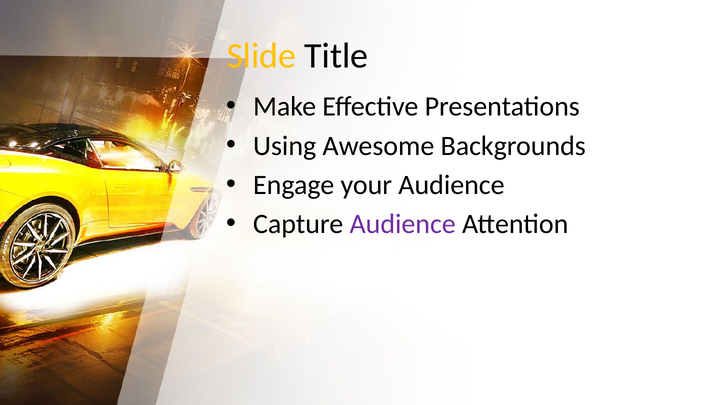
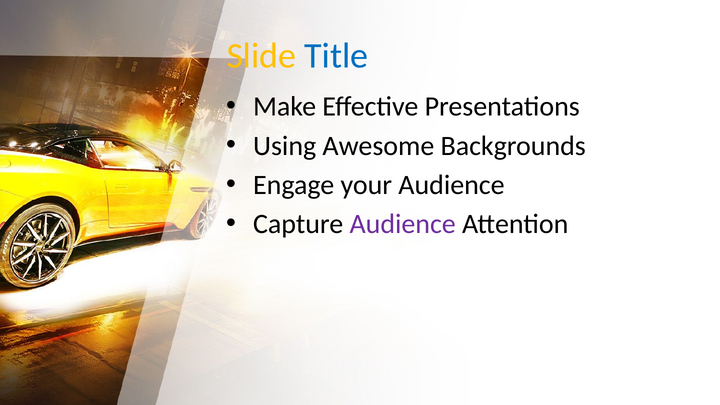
Title colour: black -> blue
